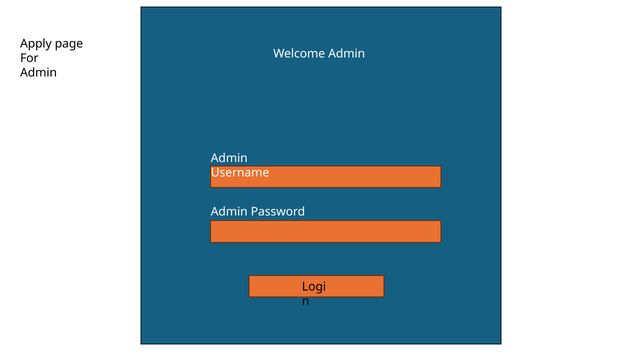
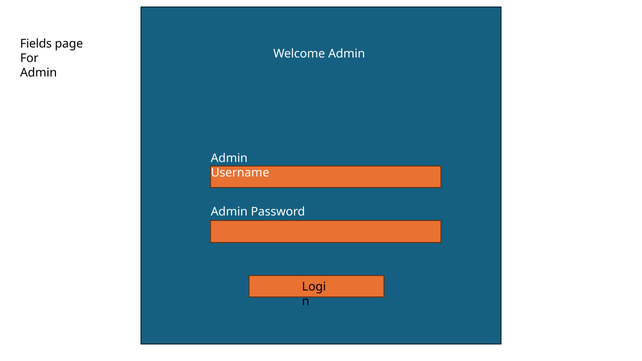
Apply: Apply -> Fields
